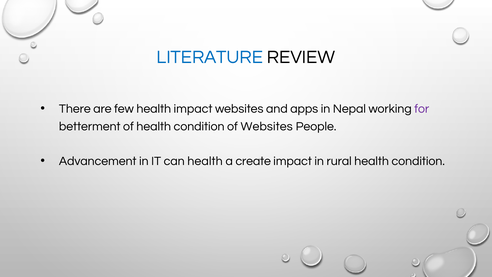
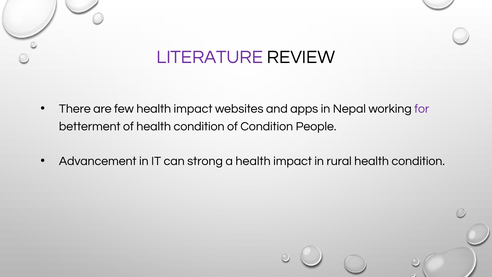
LITERATURE colour: blue -> purple
of Websites: Websites -> Condition
can health: health -> strong
a create: create -> health
